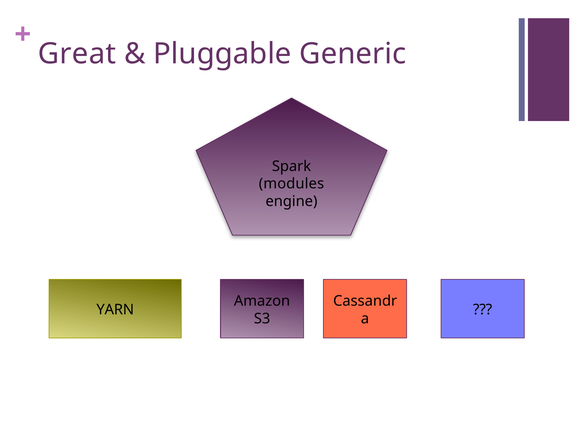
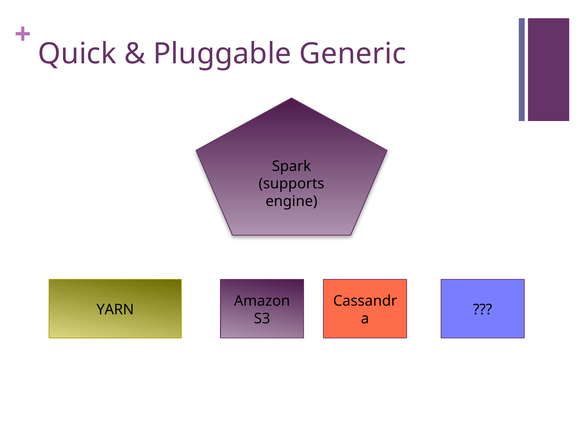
Great: Great -> Quick
modules: modules -> supports
